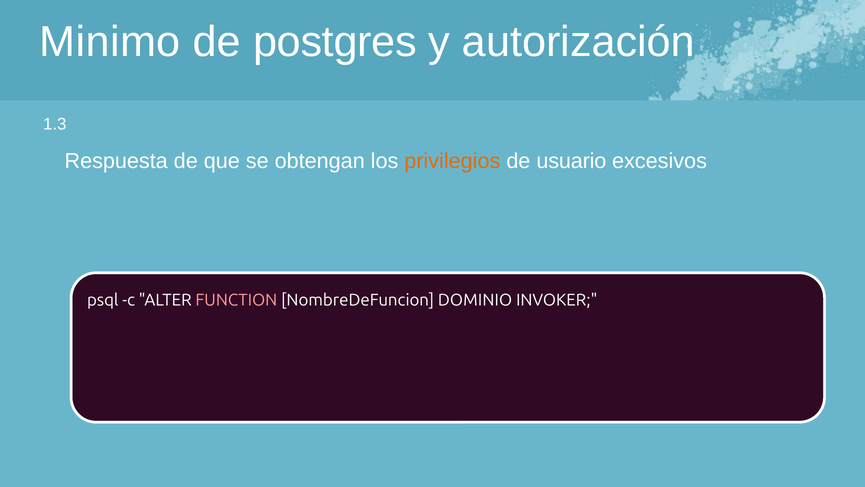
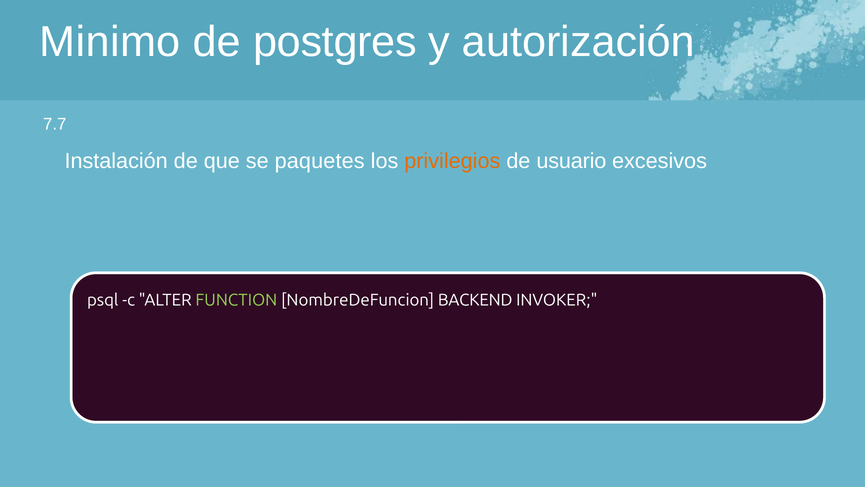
1.3: 1.3 -> 7.7
Respuesta: Respuesta -> Instalación
obtengan: obtengan -> paquetes
FUNCTION colour: pink -> light green
DOMINIO: DOMINIO -> BACKEND
